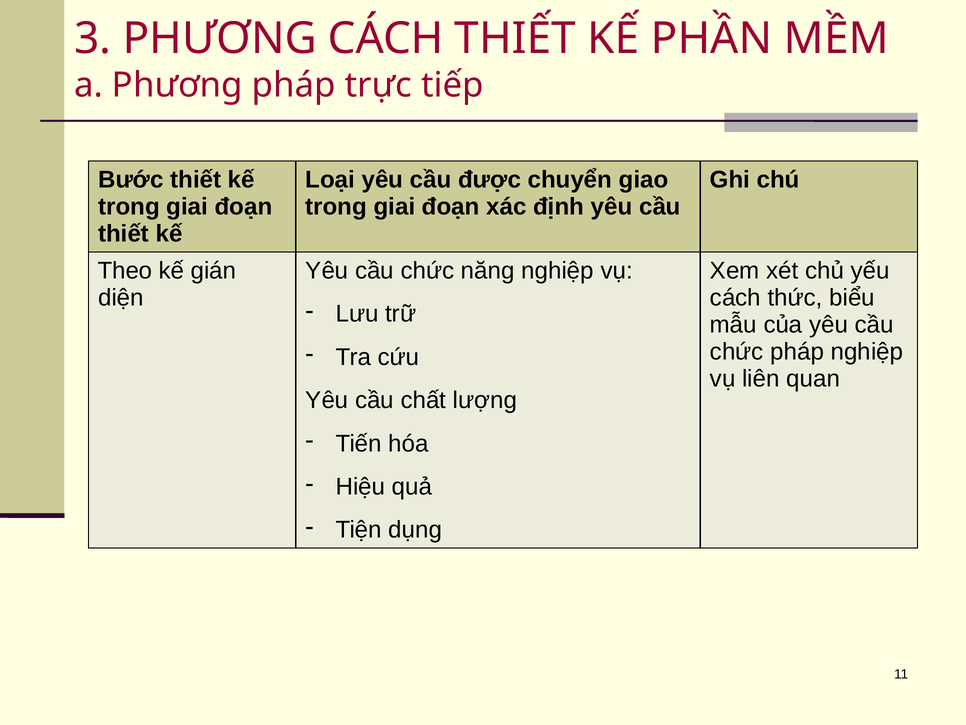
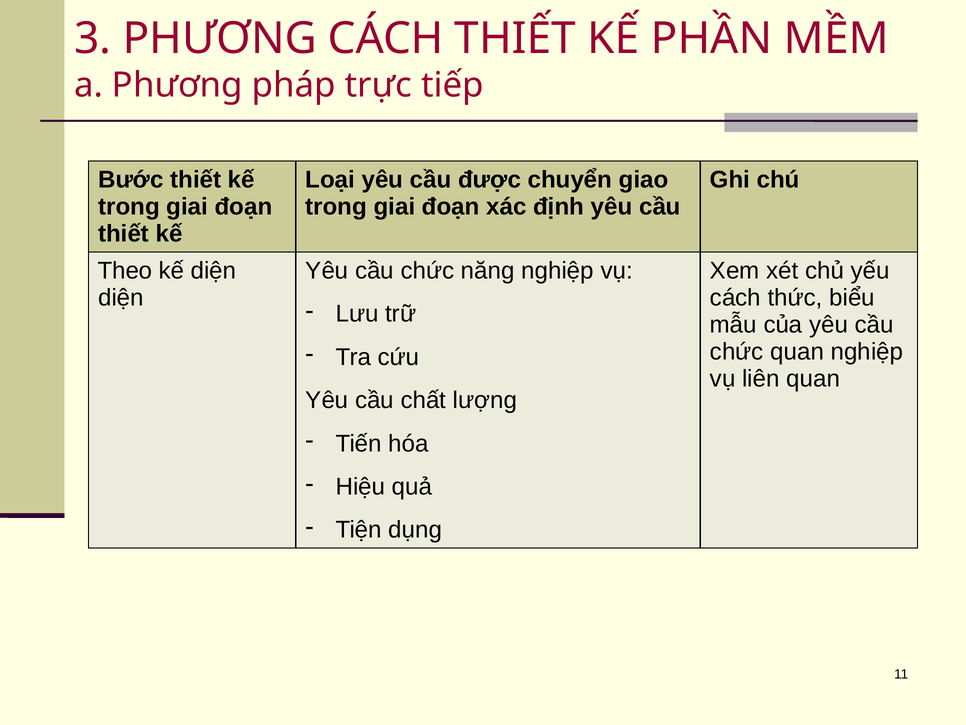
kế gián: gián -> diện
chức pháp: pháp -> quan
